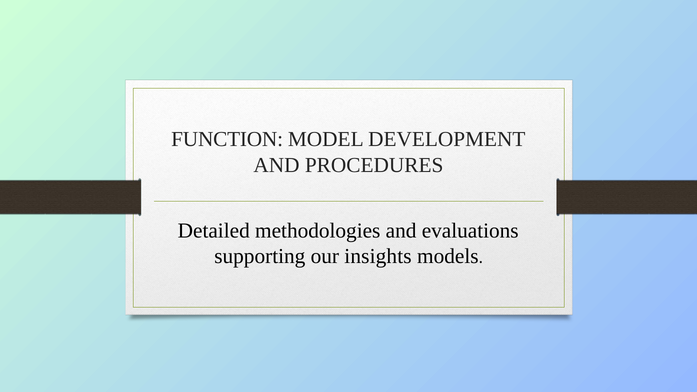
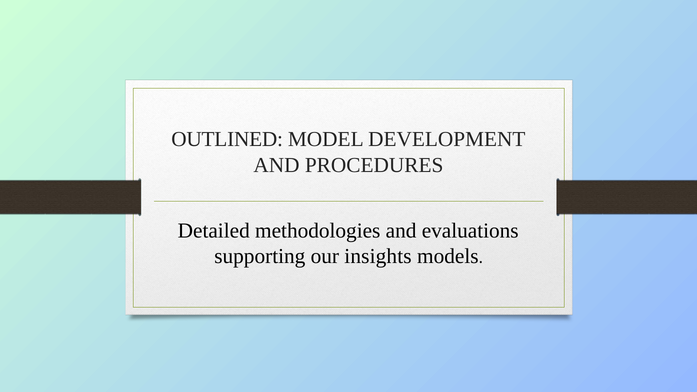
FUNCTION: FUNCTION -> OUTLINED
